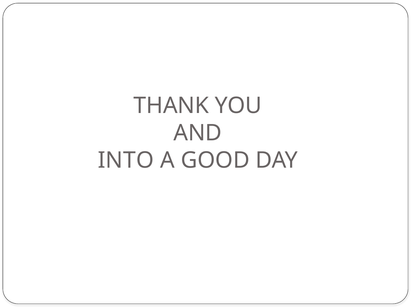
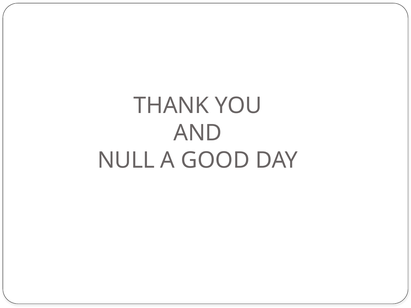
INTO: INTO -> NULL
